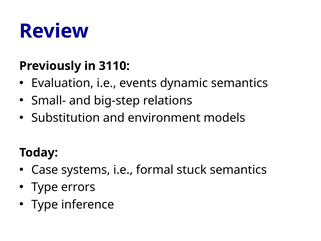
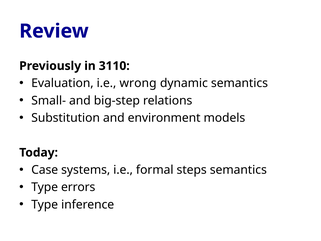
events: events -> wrong
stuck: stuck -> steps
